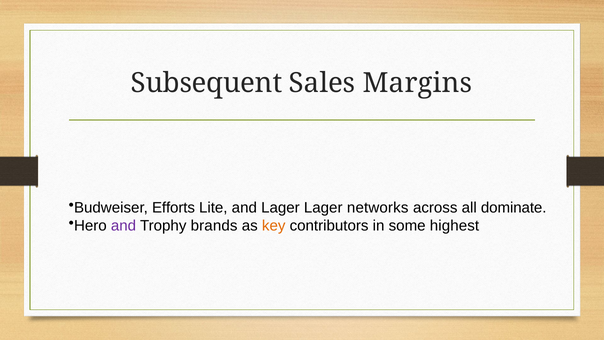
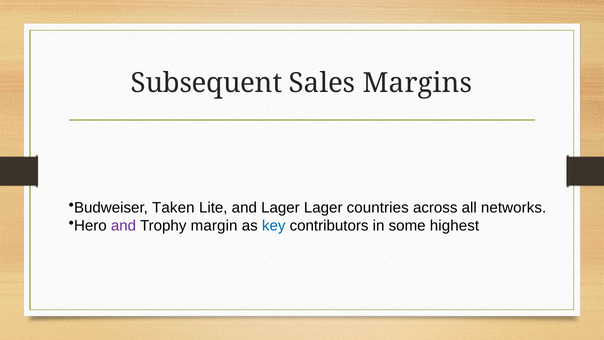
Efforts: Efforts -> Taken
networks: networks -> countries
dominate: dominate -> networks
brands: brands -> margin
key colour: orange -> blue
